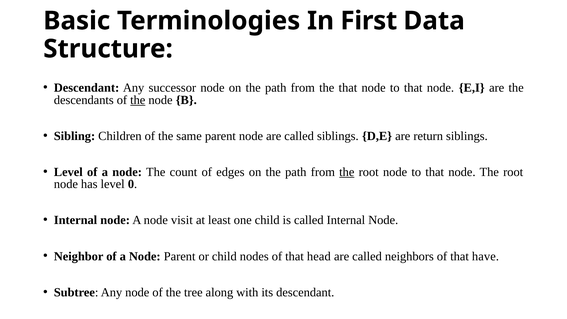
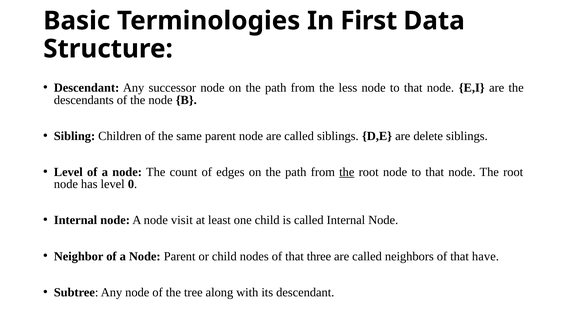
the that: that -> less
the at (138, 100) underline: present -> none
return: return -> delete
head: head -> three
